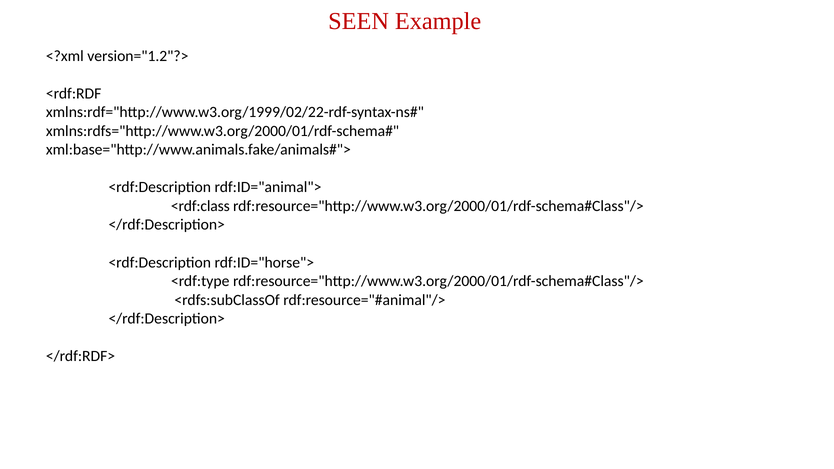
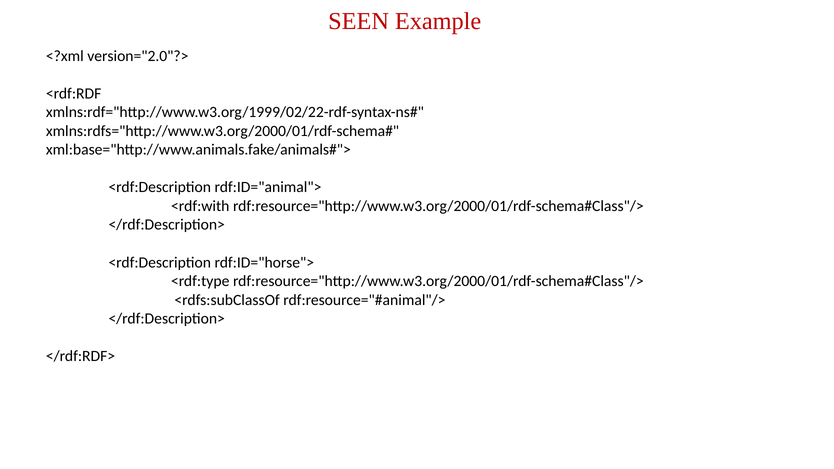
version="1.2"?>: version="1.2"?> -> version="2.0"?>
<rdf:class: <rdf:class -> <rdf:with
